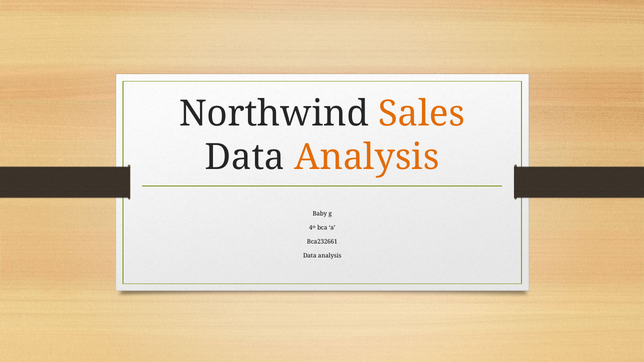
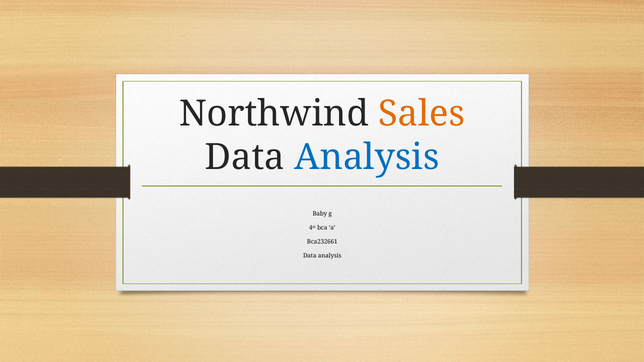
Analysis at (367, 157) colour: orange -> blue
